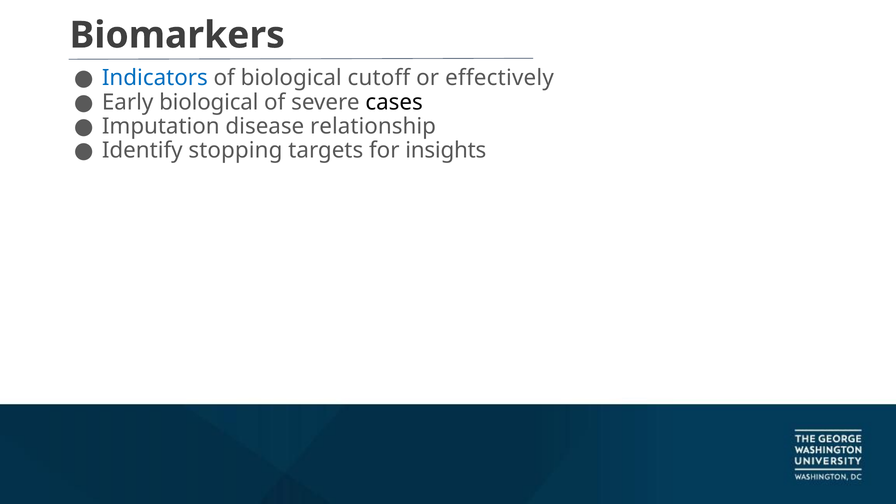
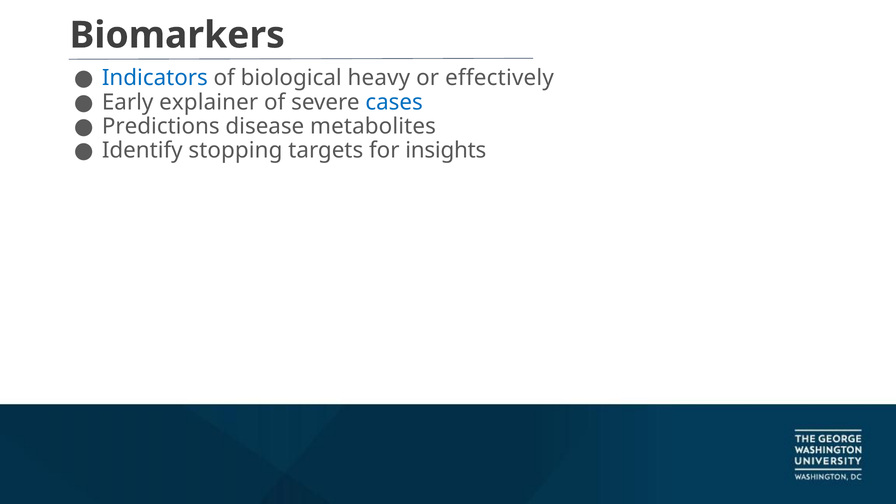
cutoff: cutoff -> heavy
Early biological: biological -> explainer
cases colour: black -> blue
Imputation: Imputation -> Predictions
relationship: relationship -> metabolites
